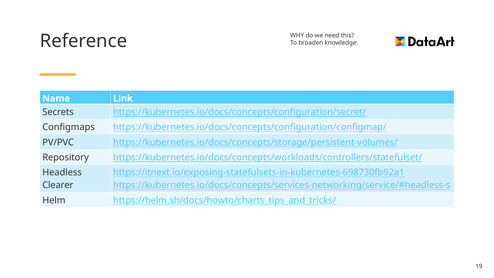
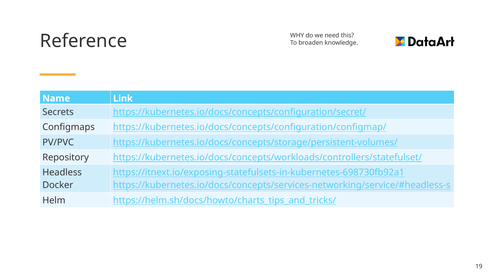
Clearer: Clearer -> Docker
